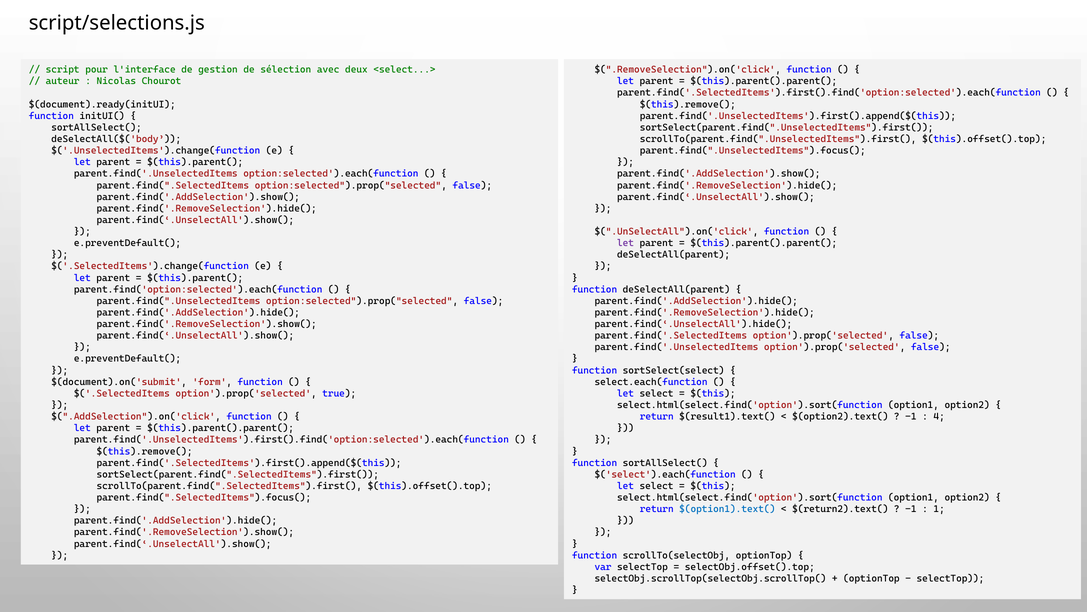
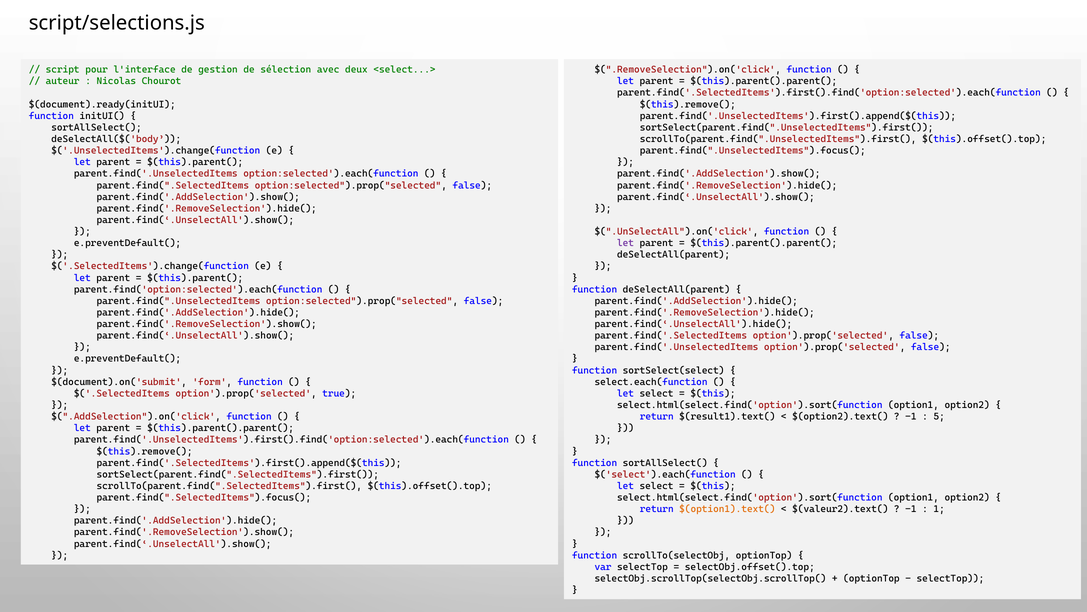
4: 4 -> 5
$(option1).text( colour: blue -> orange
$(return2).text(: $(return2).text( -> $(valeur2).text(
